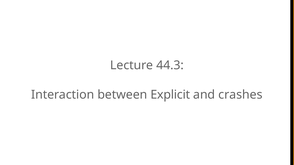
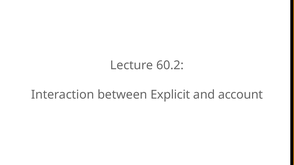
44.3: 44.3 -> 60.2
crashes: crashes -> account
